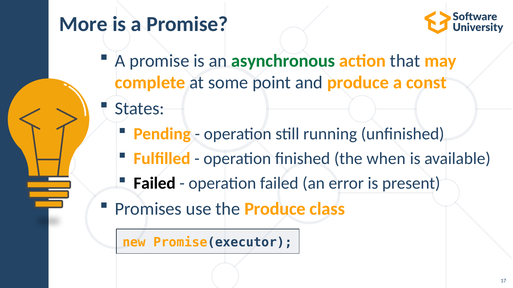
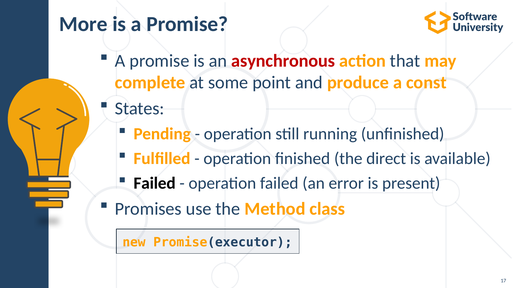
asynchronous colour: green -> red
when: when -> direct
the Produce: Produce -> Method
